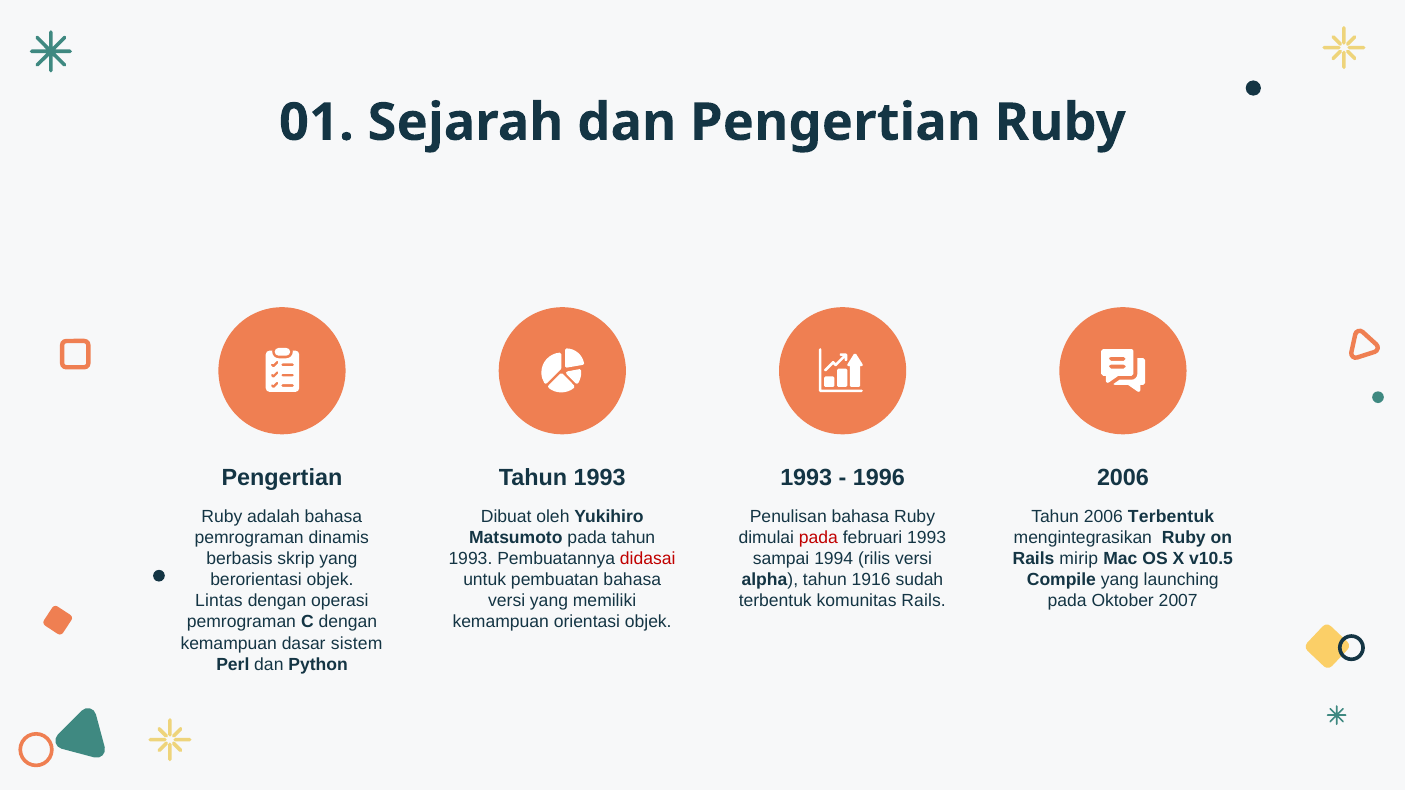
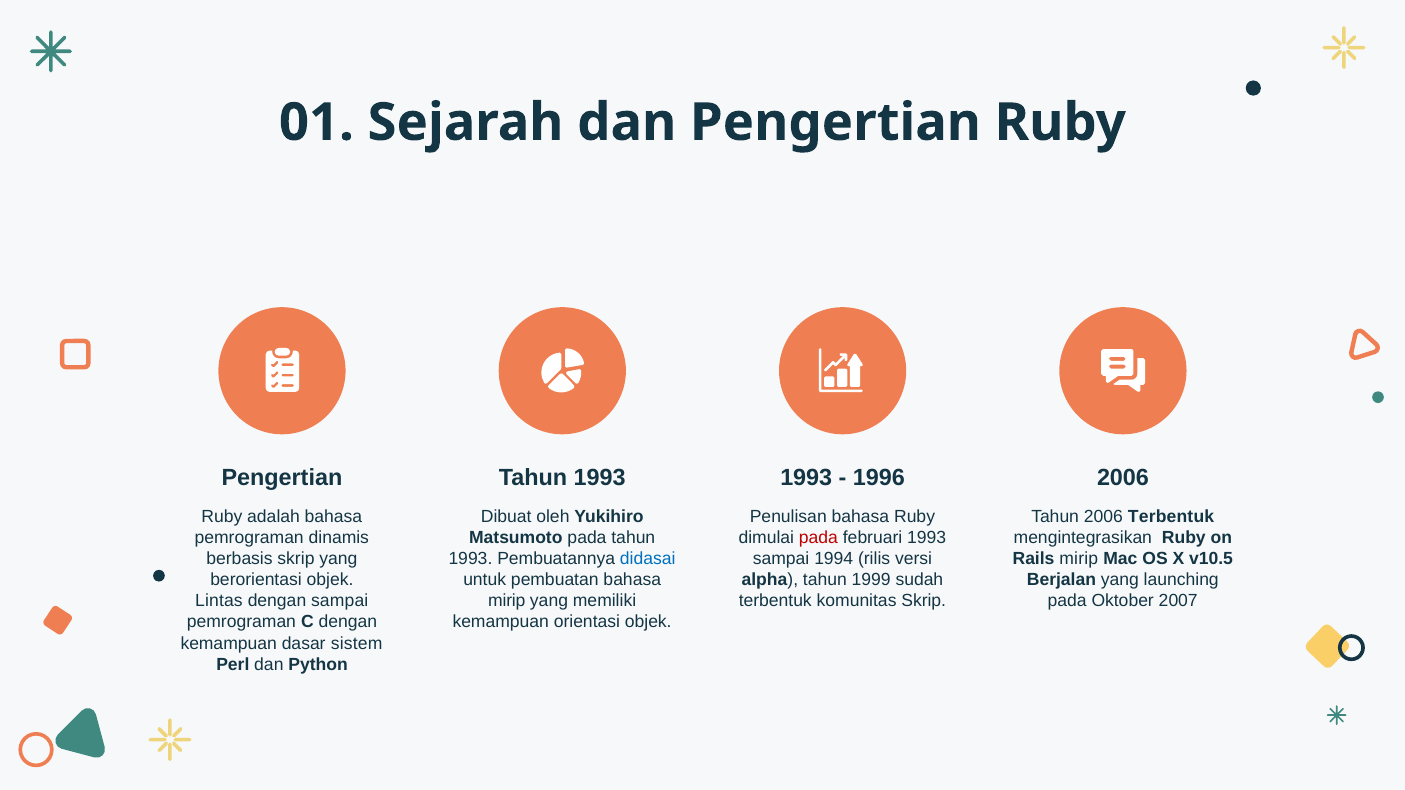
didasai colour: red -> blue
1916: 1916 -> 1999
Compile: Compile -> Berjalan
dengan operasi: operasi -> sampai
versi at (507, 601): versi -> mirip
komunitas Rails: Rails -> Skrip
